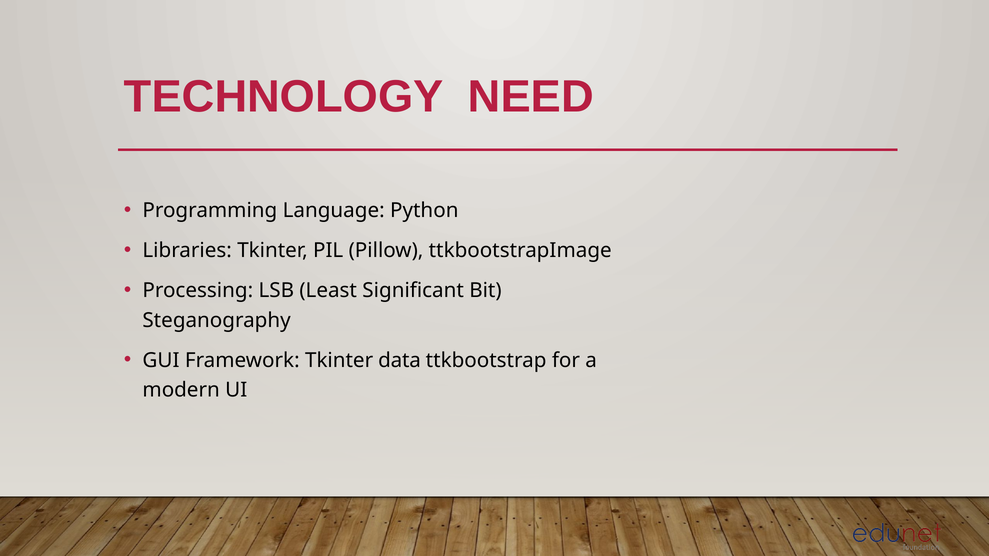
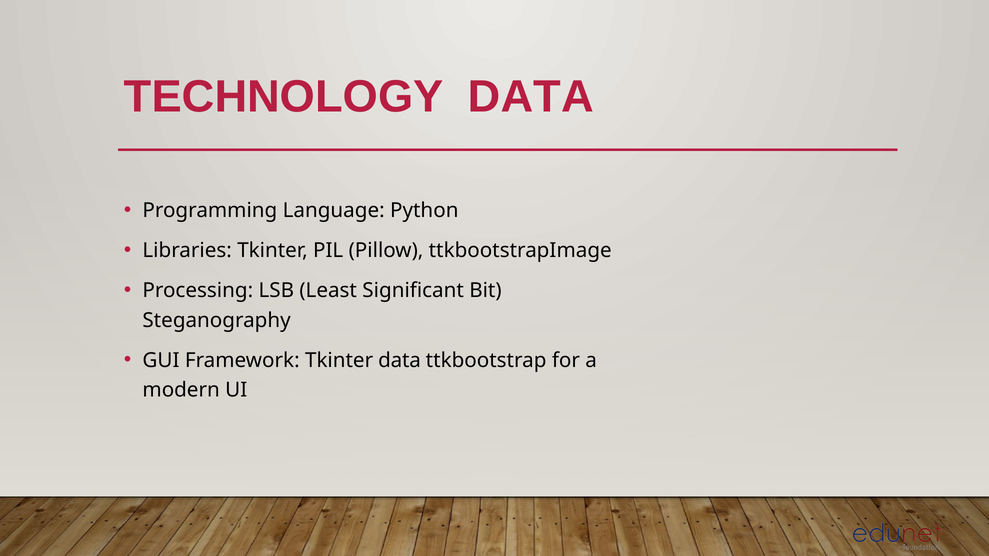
TECHNOLOGY NEED: NEED -> DATA
